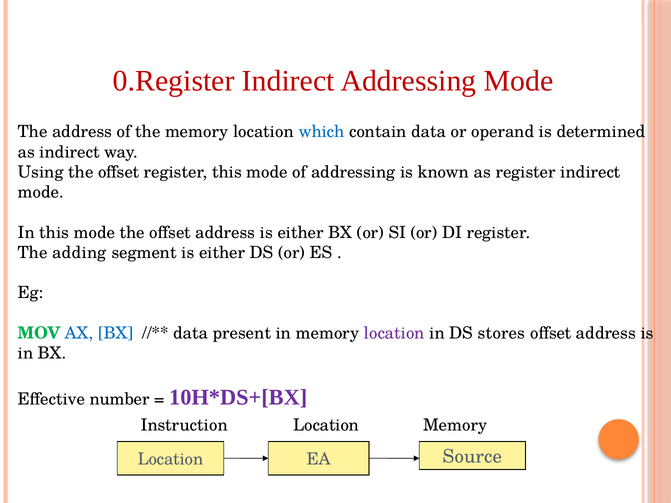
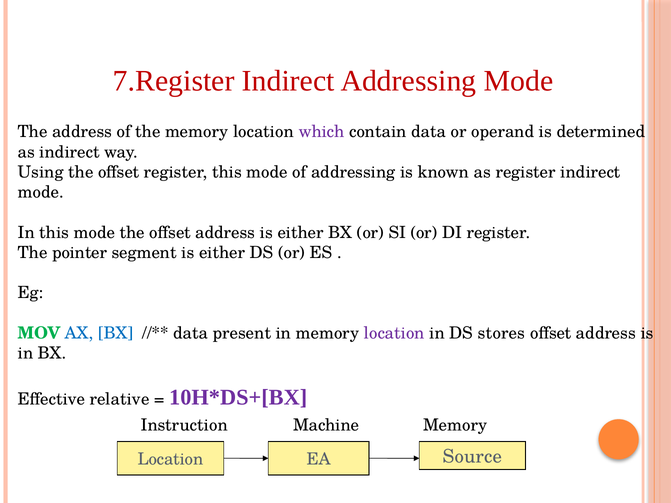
0.Register: 0.Register -> 7.Register
which colour: blue -> purple
adding: adding -> pointer
number: number -> relative
Instruction Location: Location -> Machine
